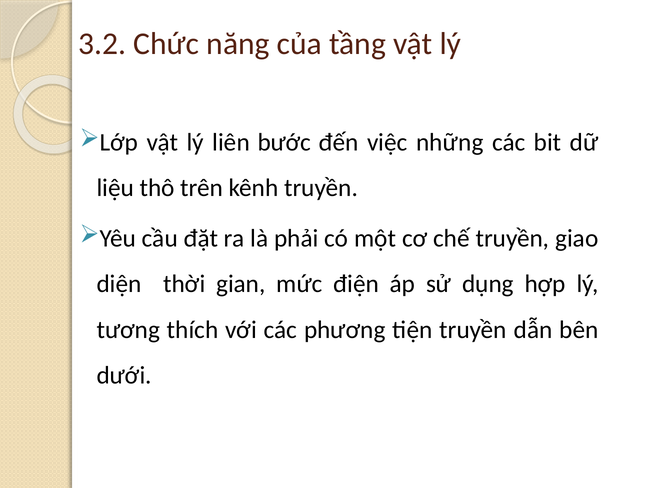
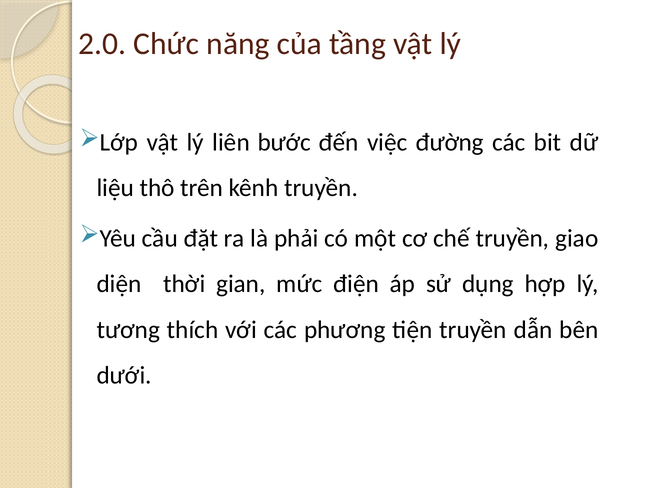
3.2: 3.2 -> 2.0
những: những -> đường
